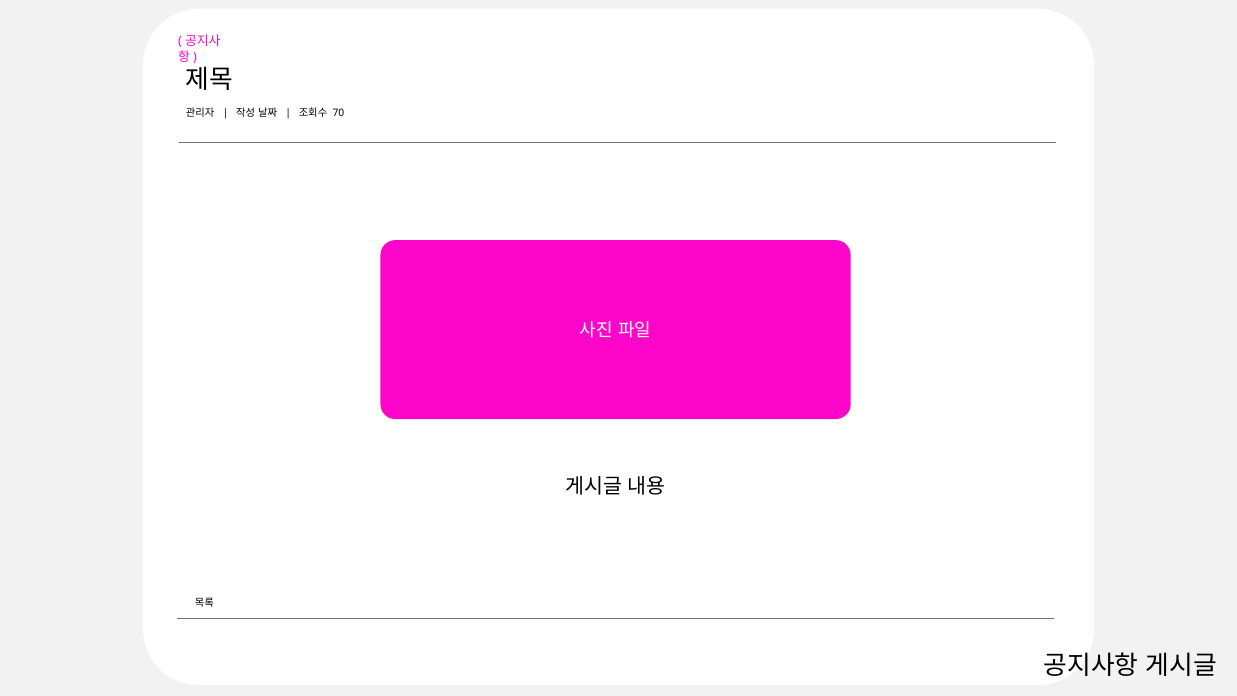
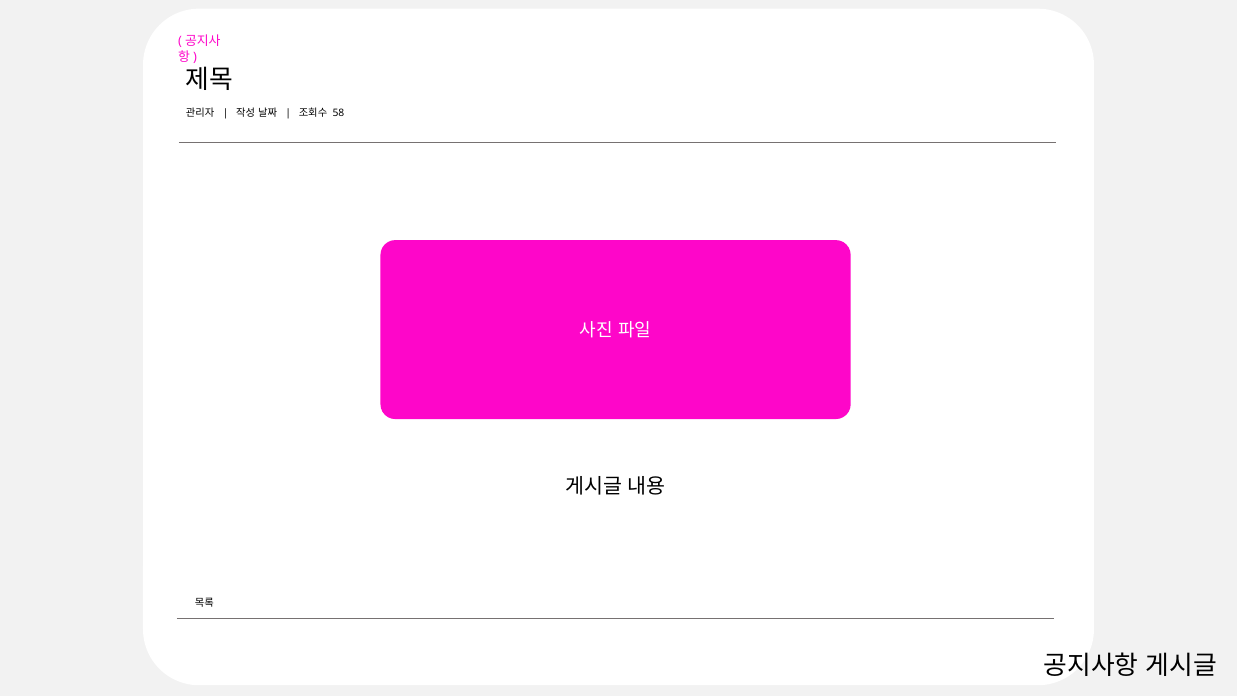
70: 70 -> 58
